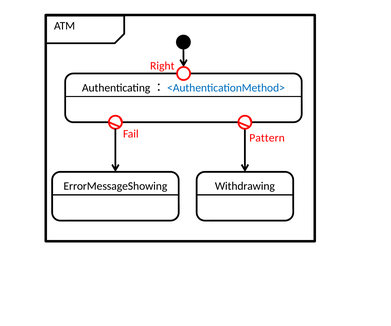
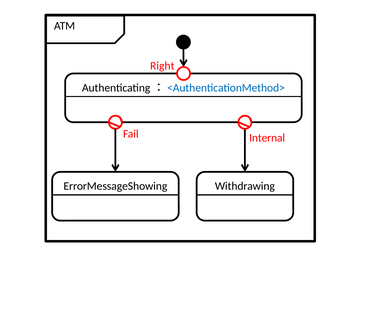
Pattern: Pattern -> Internal
